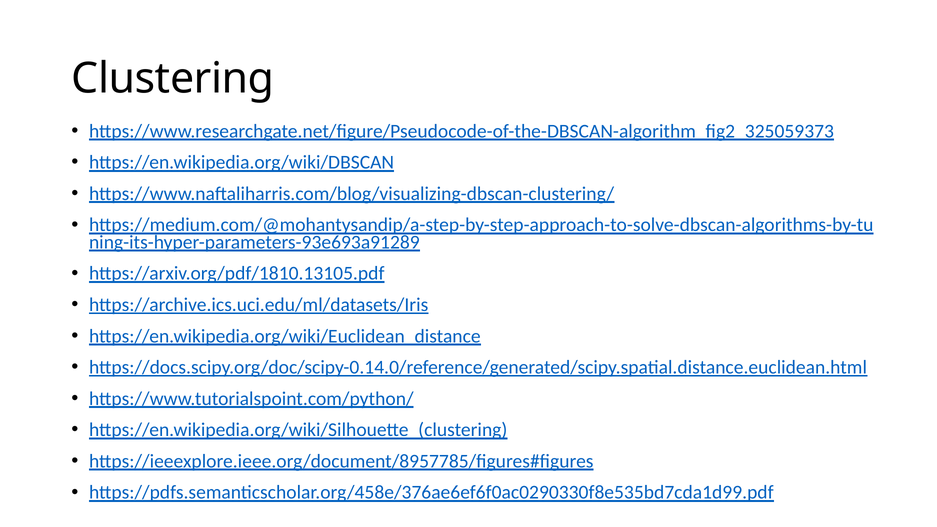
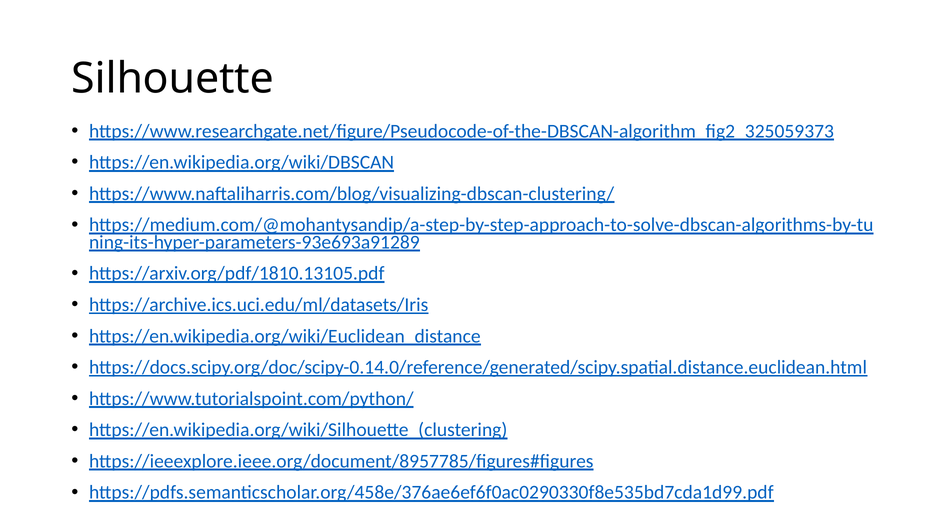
Clustering: Clustering -> Silhouette
